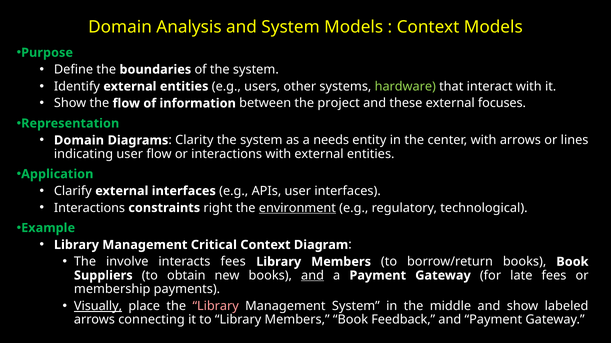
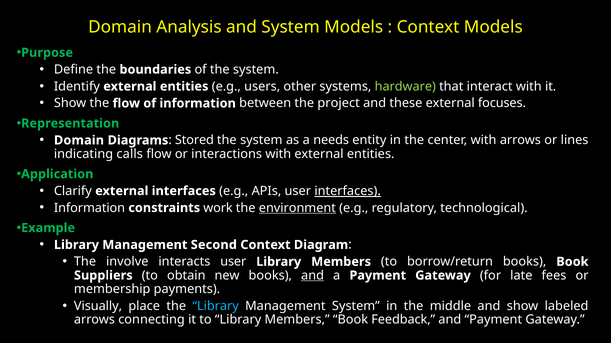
Clarity: Clarity -> Stored
indicating user: user -> calls
interfaces at (348, 191) underline: none -> present
Interactions at (89, 208): Interactions -> Information
right: right -> work
Critical: Critical -> Second
interacts fees: fees -> user
Visually underline: present -> none
Library at (216, 307) colour: pink -> light blue
